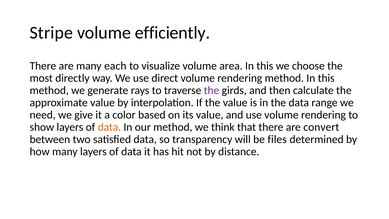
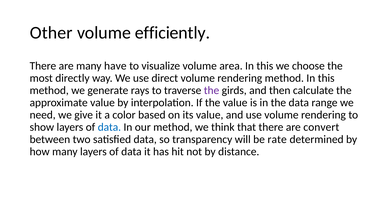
Stripe: Stripe -> Other
each: each -> have
data at (109, 127) colour: orange -> blue
files: files -> rate
